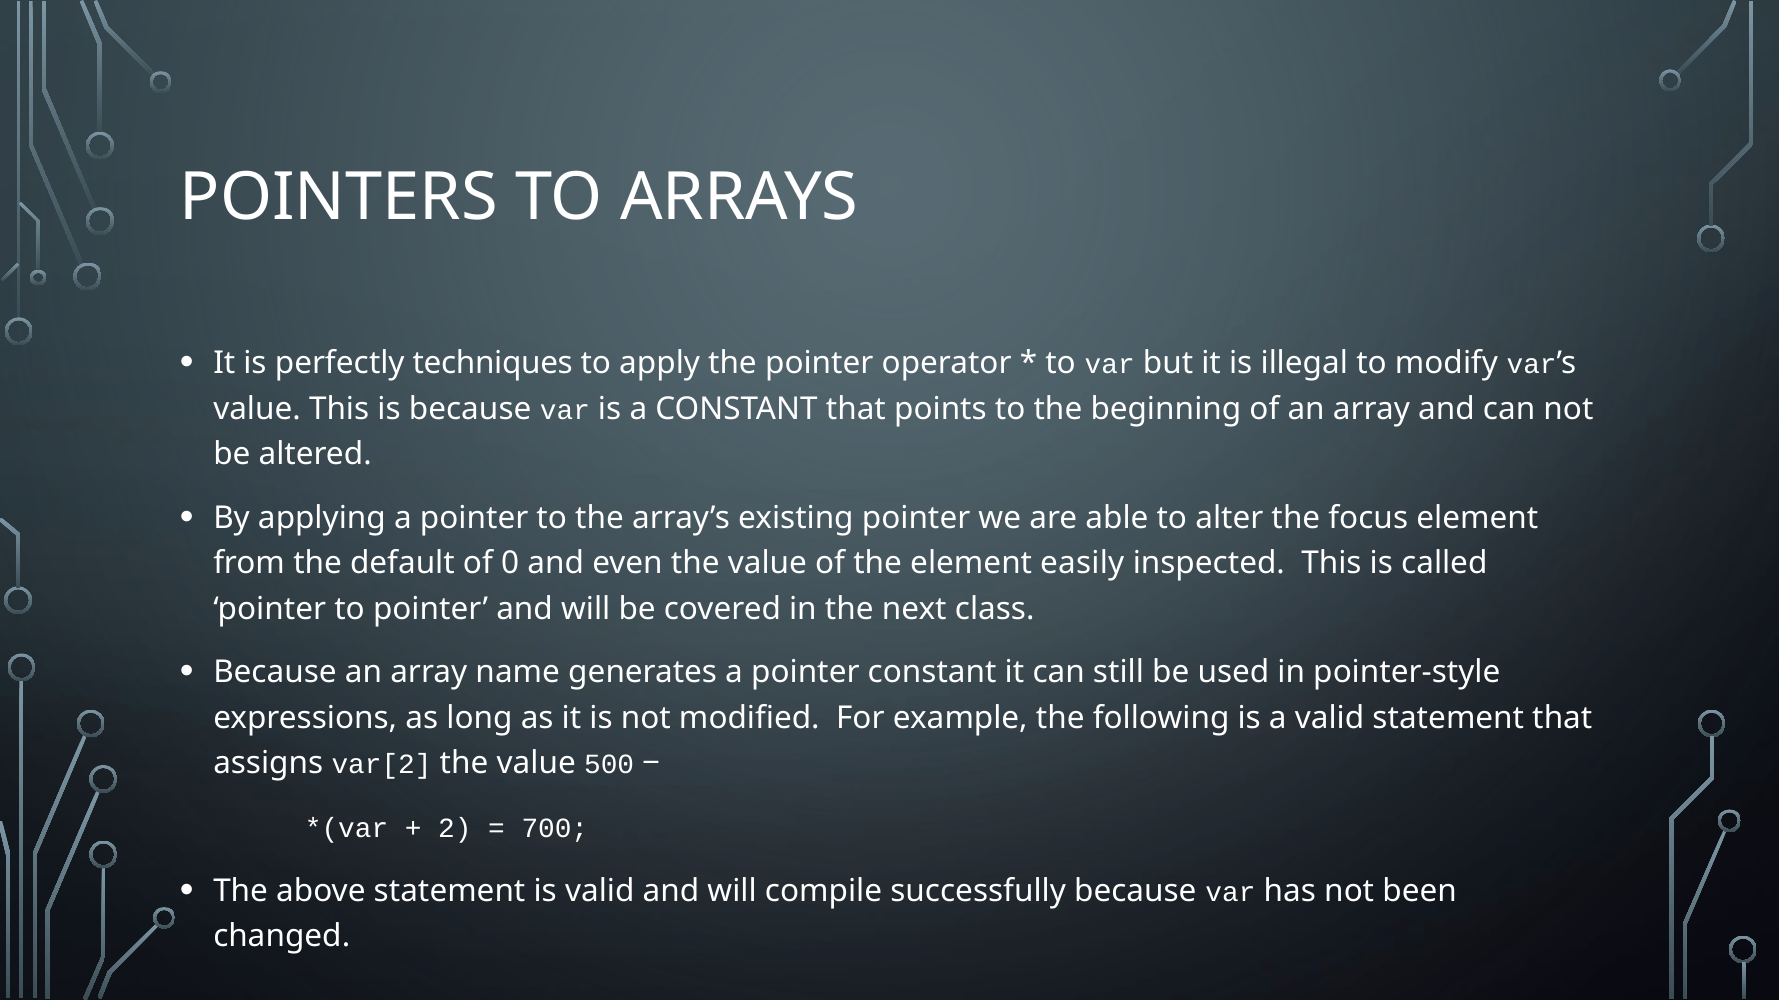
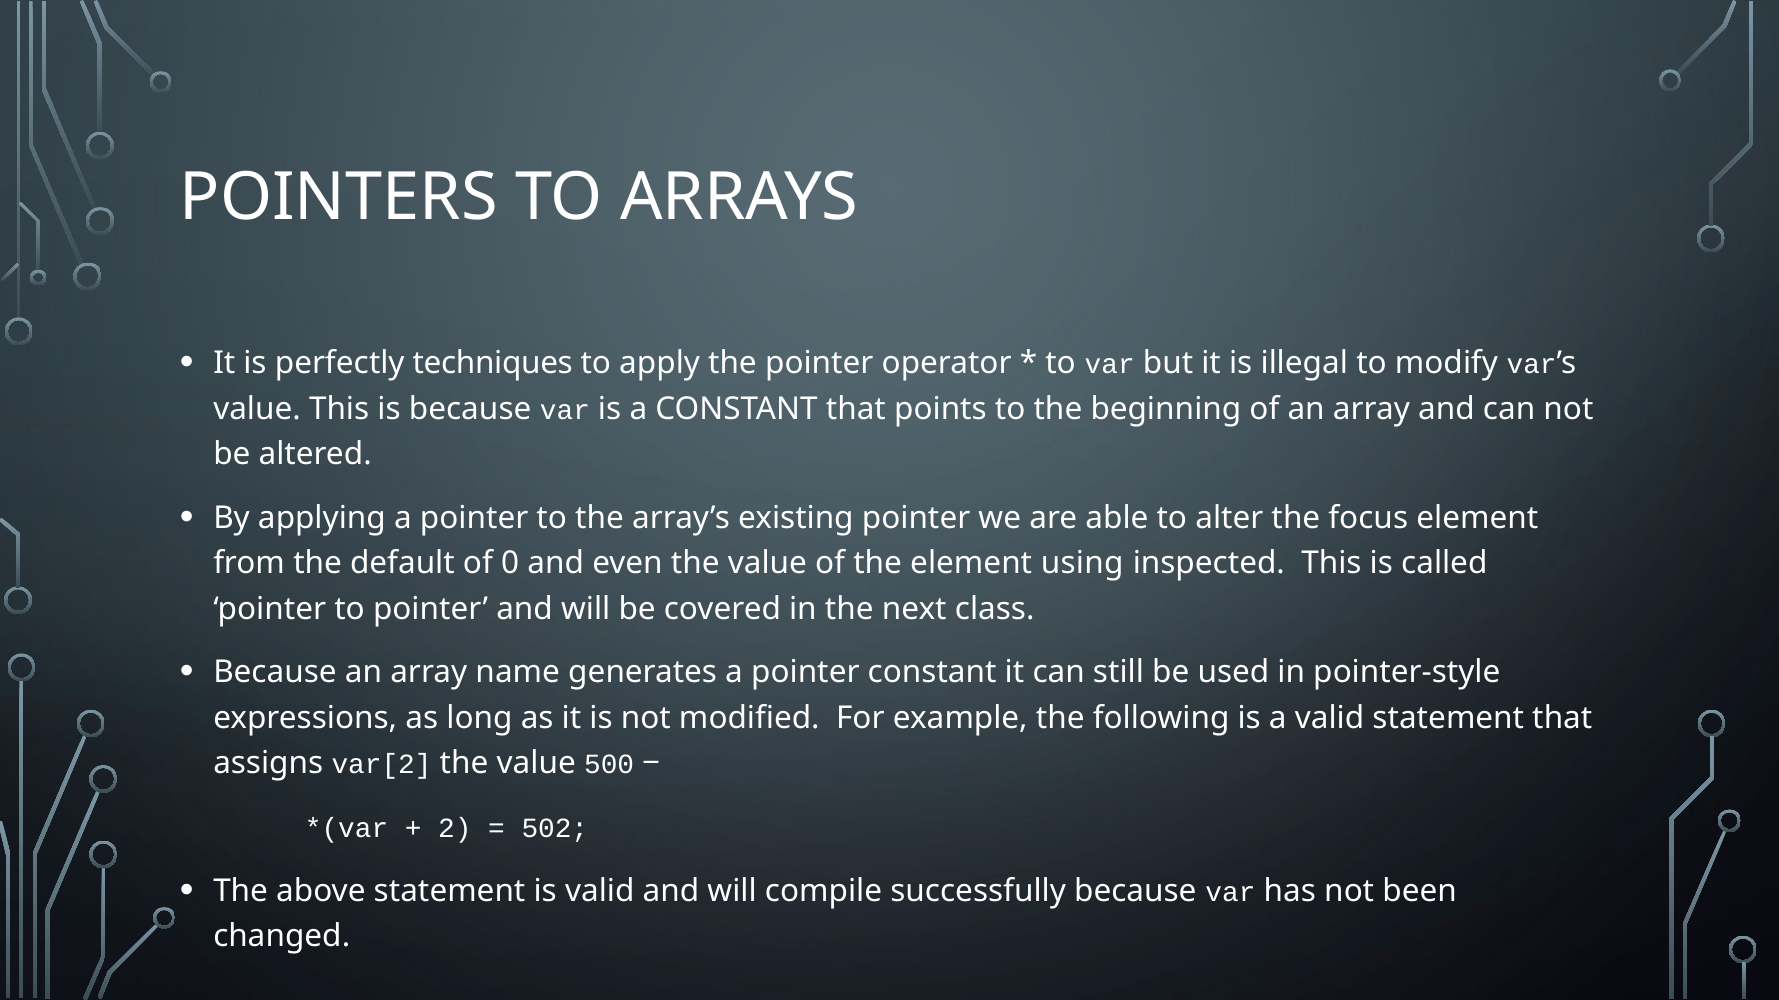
easily: easily -> using
700: 700 -> 502
